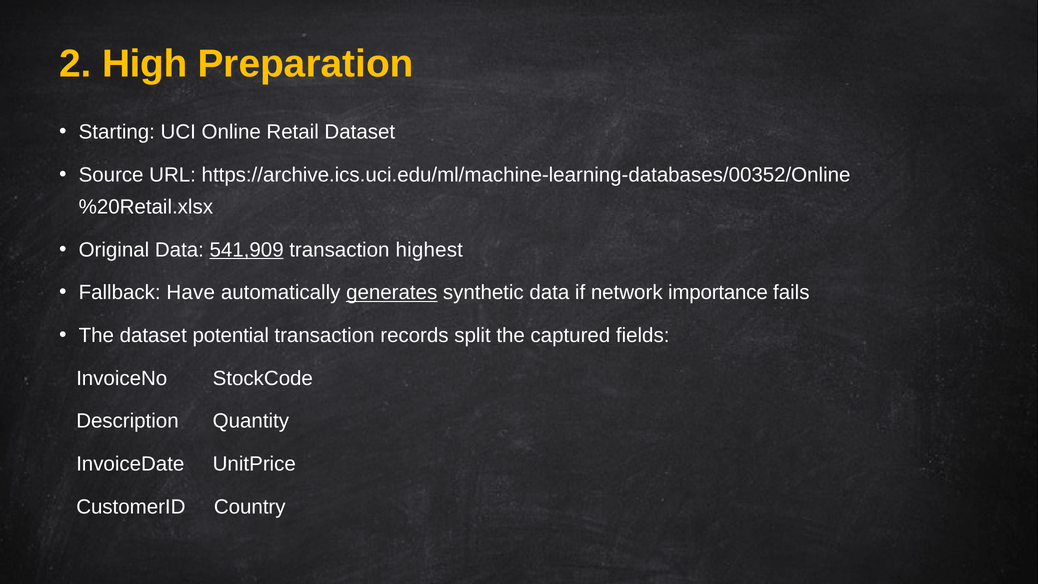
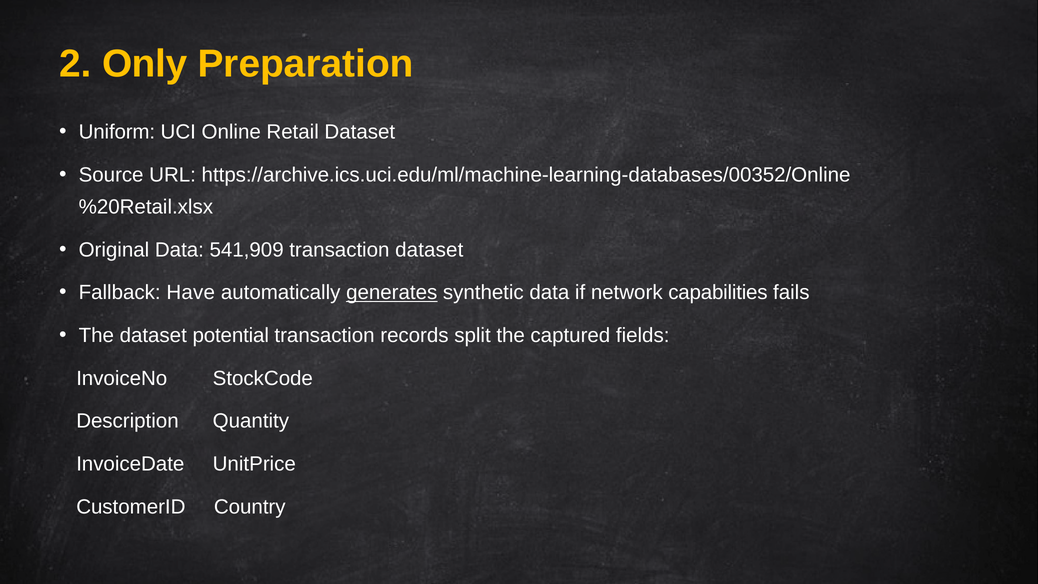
High: High -> Only
Starting: Starting -> Uniform
541,909 underline: present -> none
transaction highest: highest -> dataset
importance: importance -> capabilities
